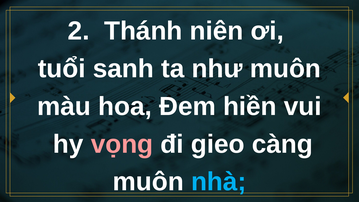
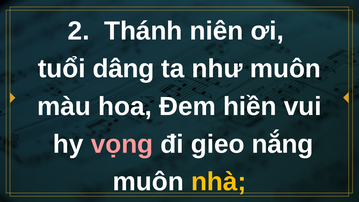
sanh: sanh -> dâng
càng: càng -> nắng
nhà colour: light blue -> yellow
